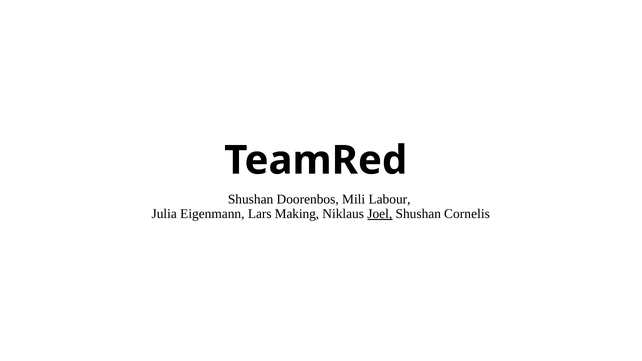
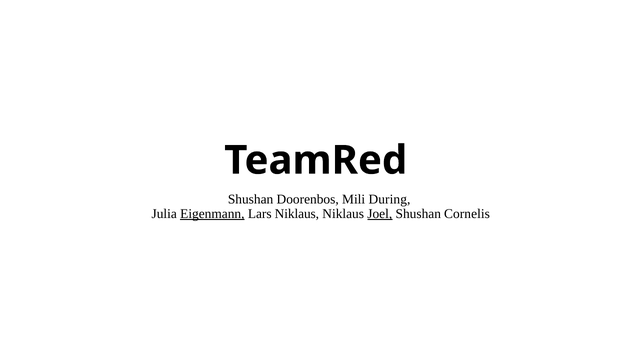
Labour: Labour -> During
Eigenmann underline: none -> present
Lars Making: Making -> Niklaus
